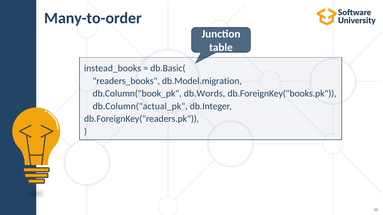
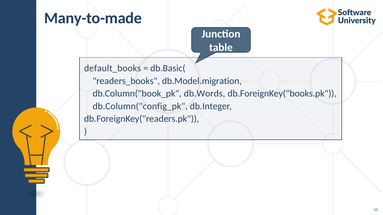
Many-to-order: Many-to-order -> Many-to-made
instead_books: instead_books -> default_books
db.Column("actual_pk: db.Column("actual_pk -> db.Column("config_pk
